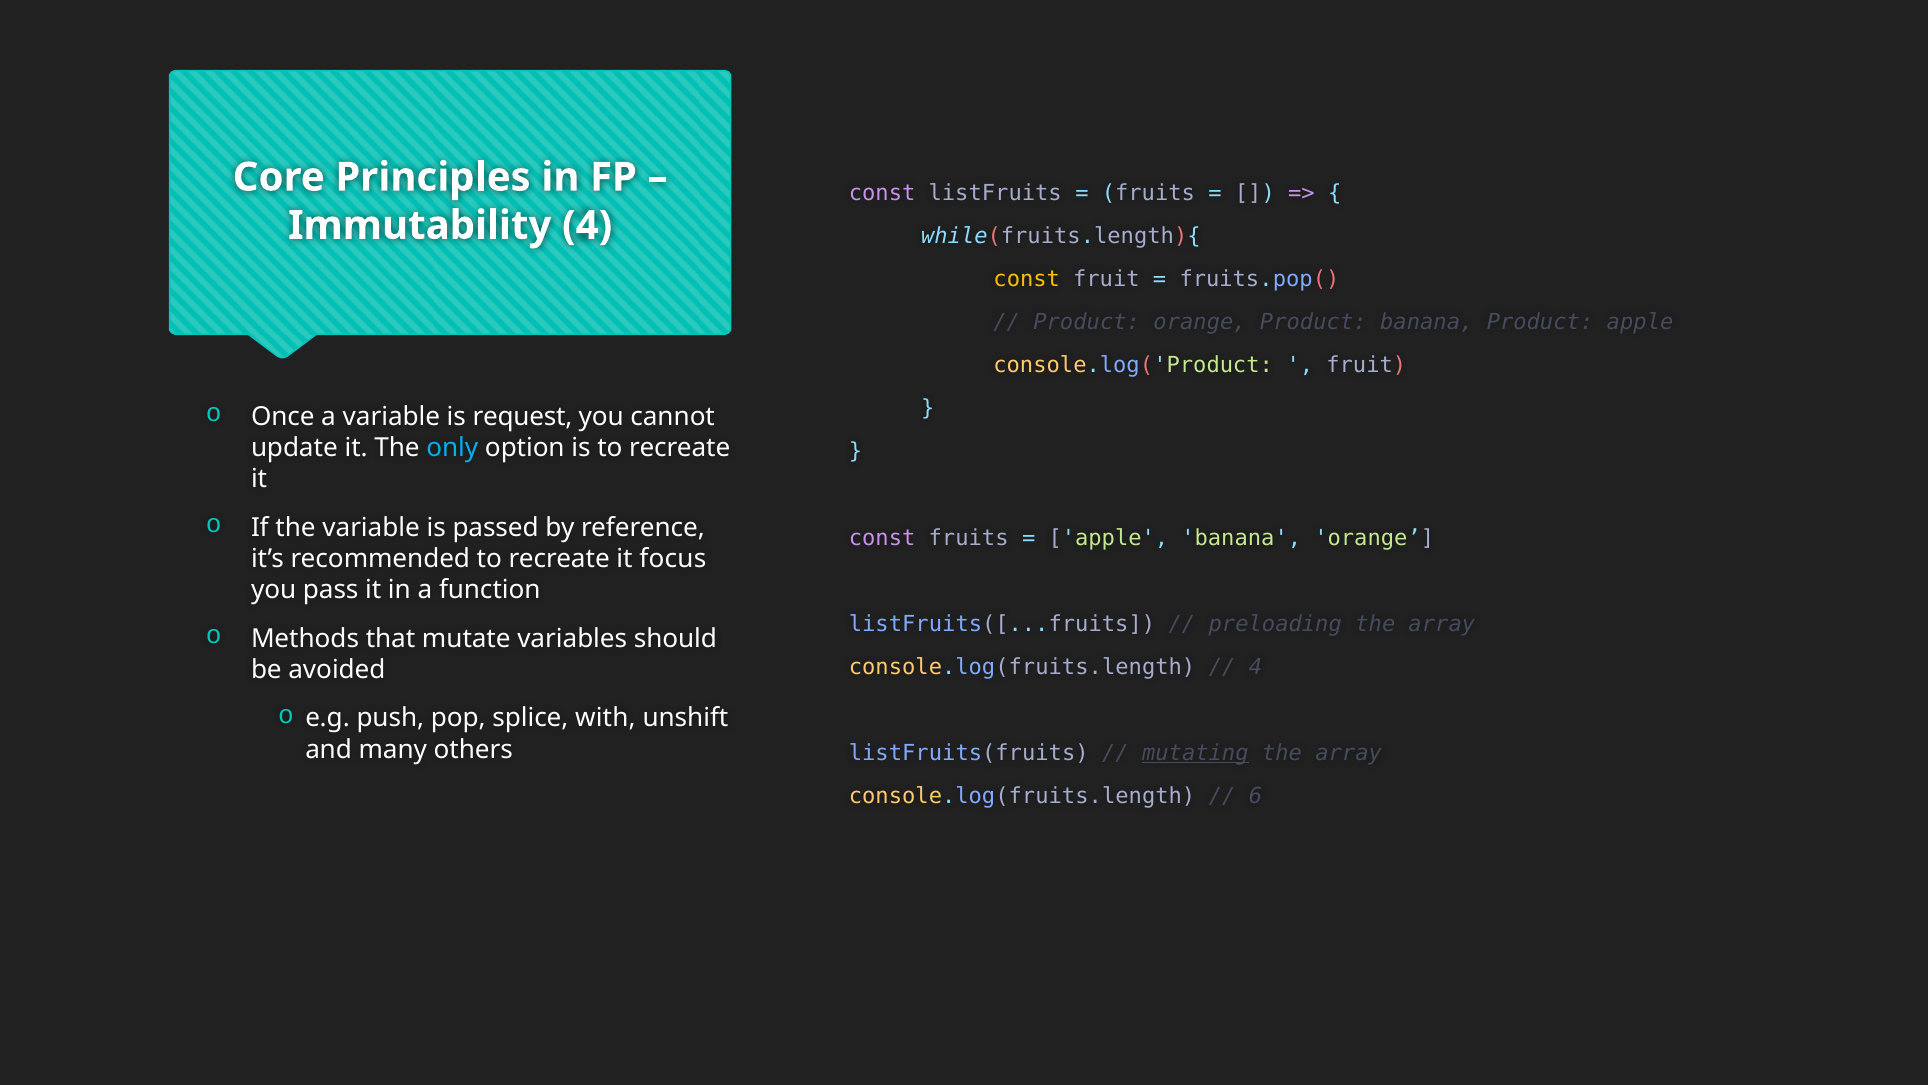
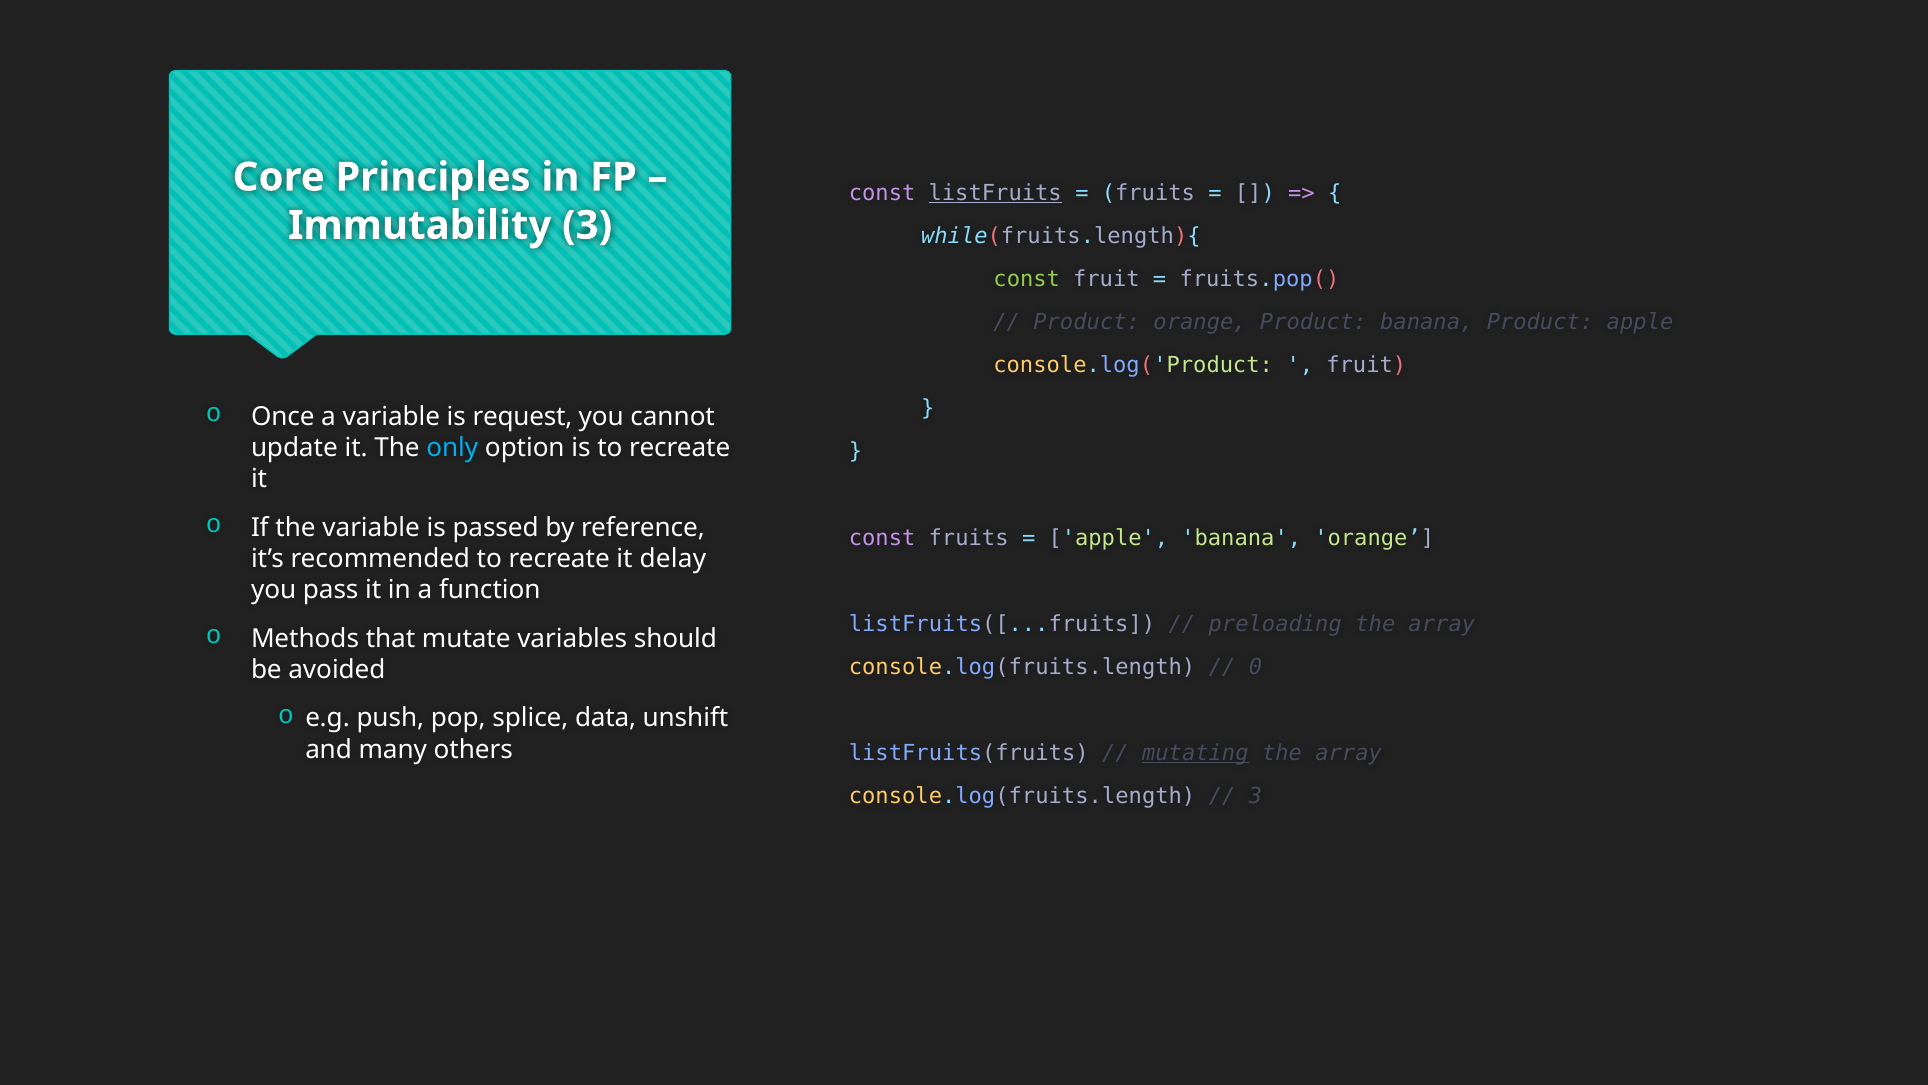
listFruits underline: none -> present
Immutability 4: 4 -> 3
const at (1027, 279) colour: yellow -> light green
focus: focus -> delay
4 at (1256, 667): 4 -> 0
with: with -> data
6 at (1256, 796): 6 -> 3
